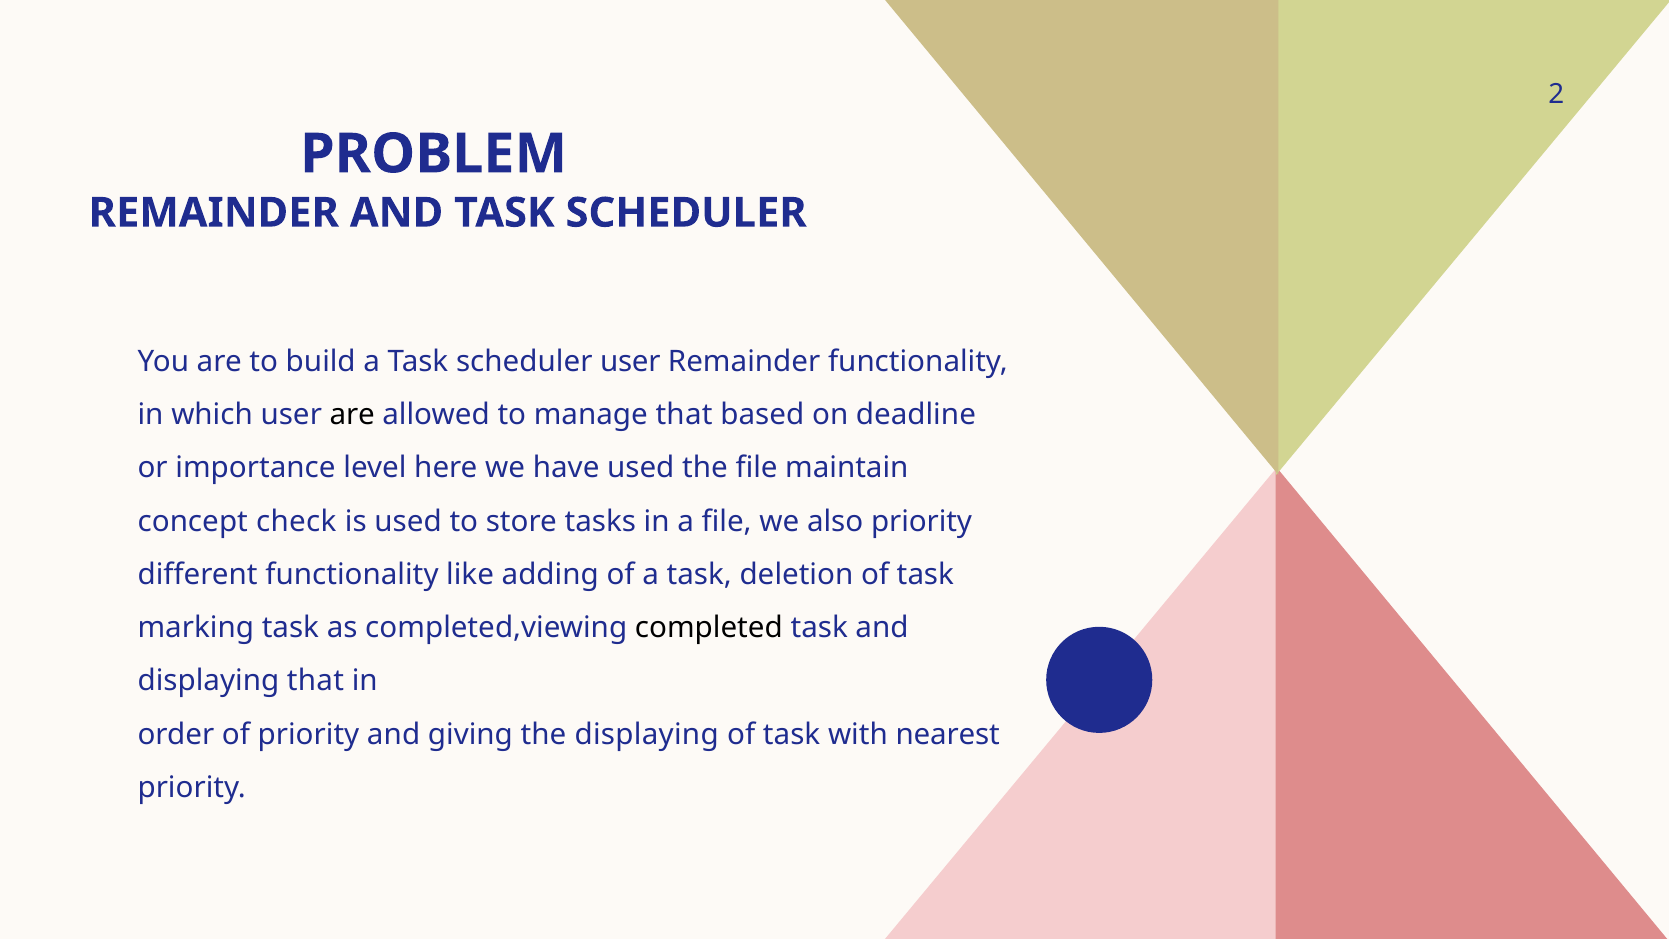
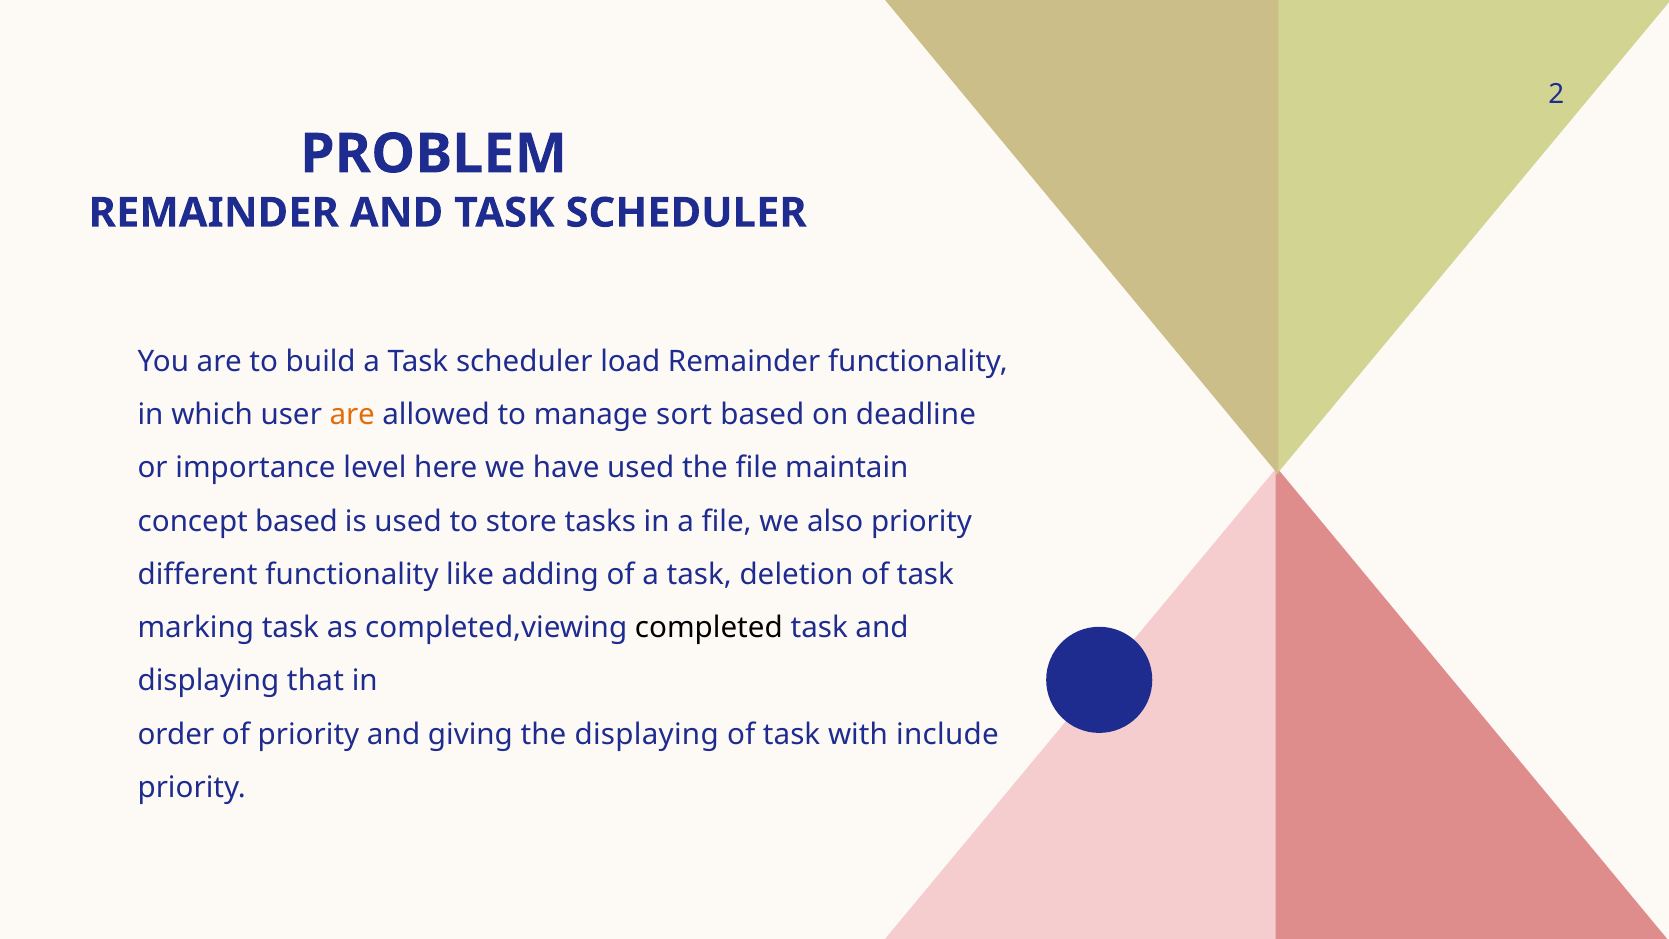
scheduler user: user -> load
are at (352, 415) colour: black -> orange
manage that: that -> sort
concept check: check -> based
nearest: nearest -> include
